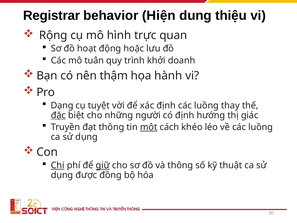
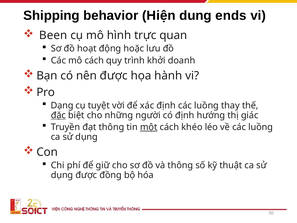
Registrar: Registrar -> Shipping
thiệu: thiệu -> ends
Rộng: Rộng -> Been
mô tuân: tuân -> cách
nên thậm: thậm -> được
Chi underline: present -> none
giữ underline: present -> none
